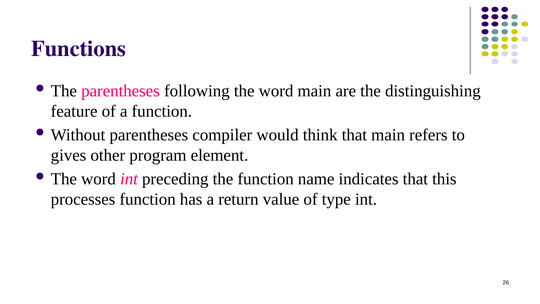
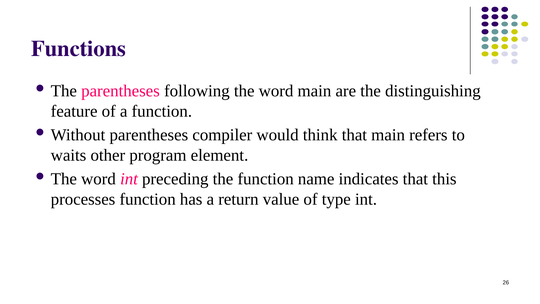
gives: gives -> waits
